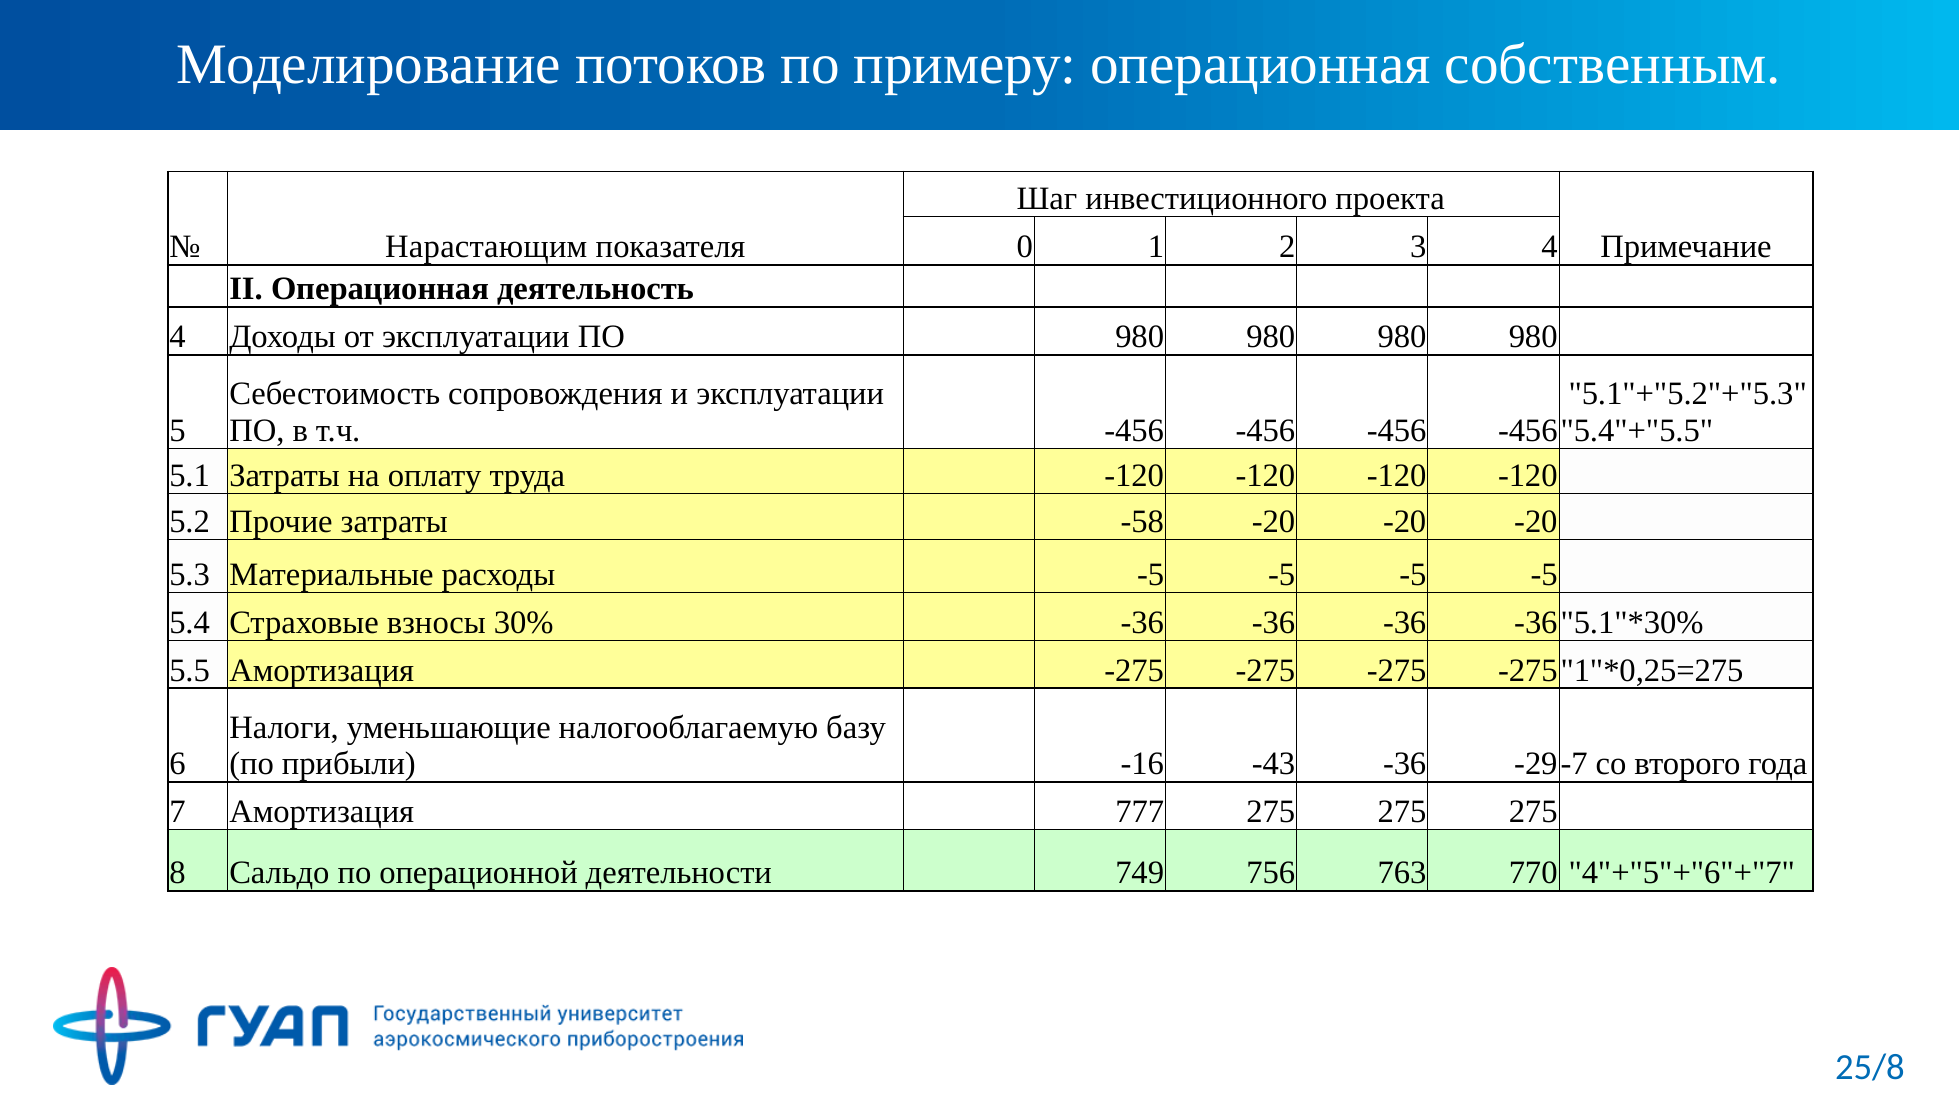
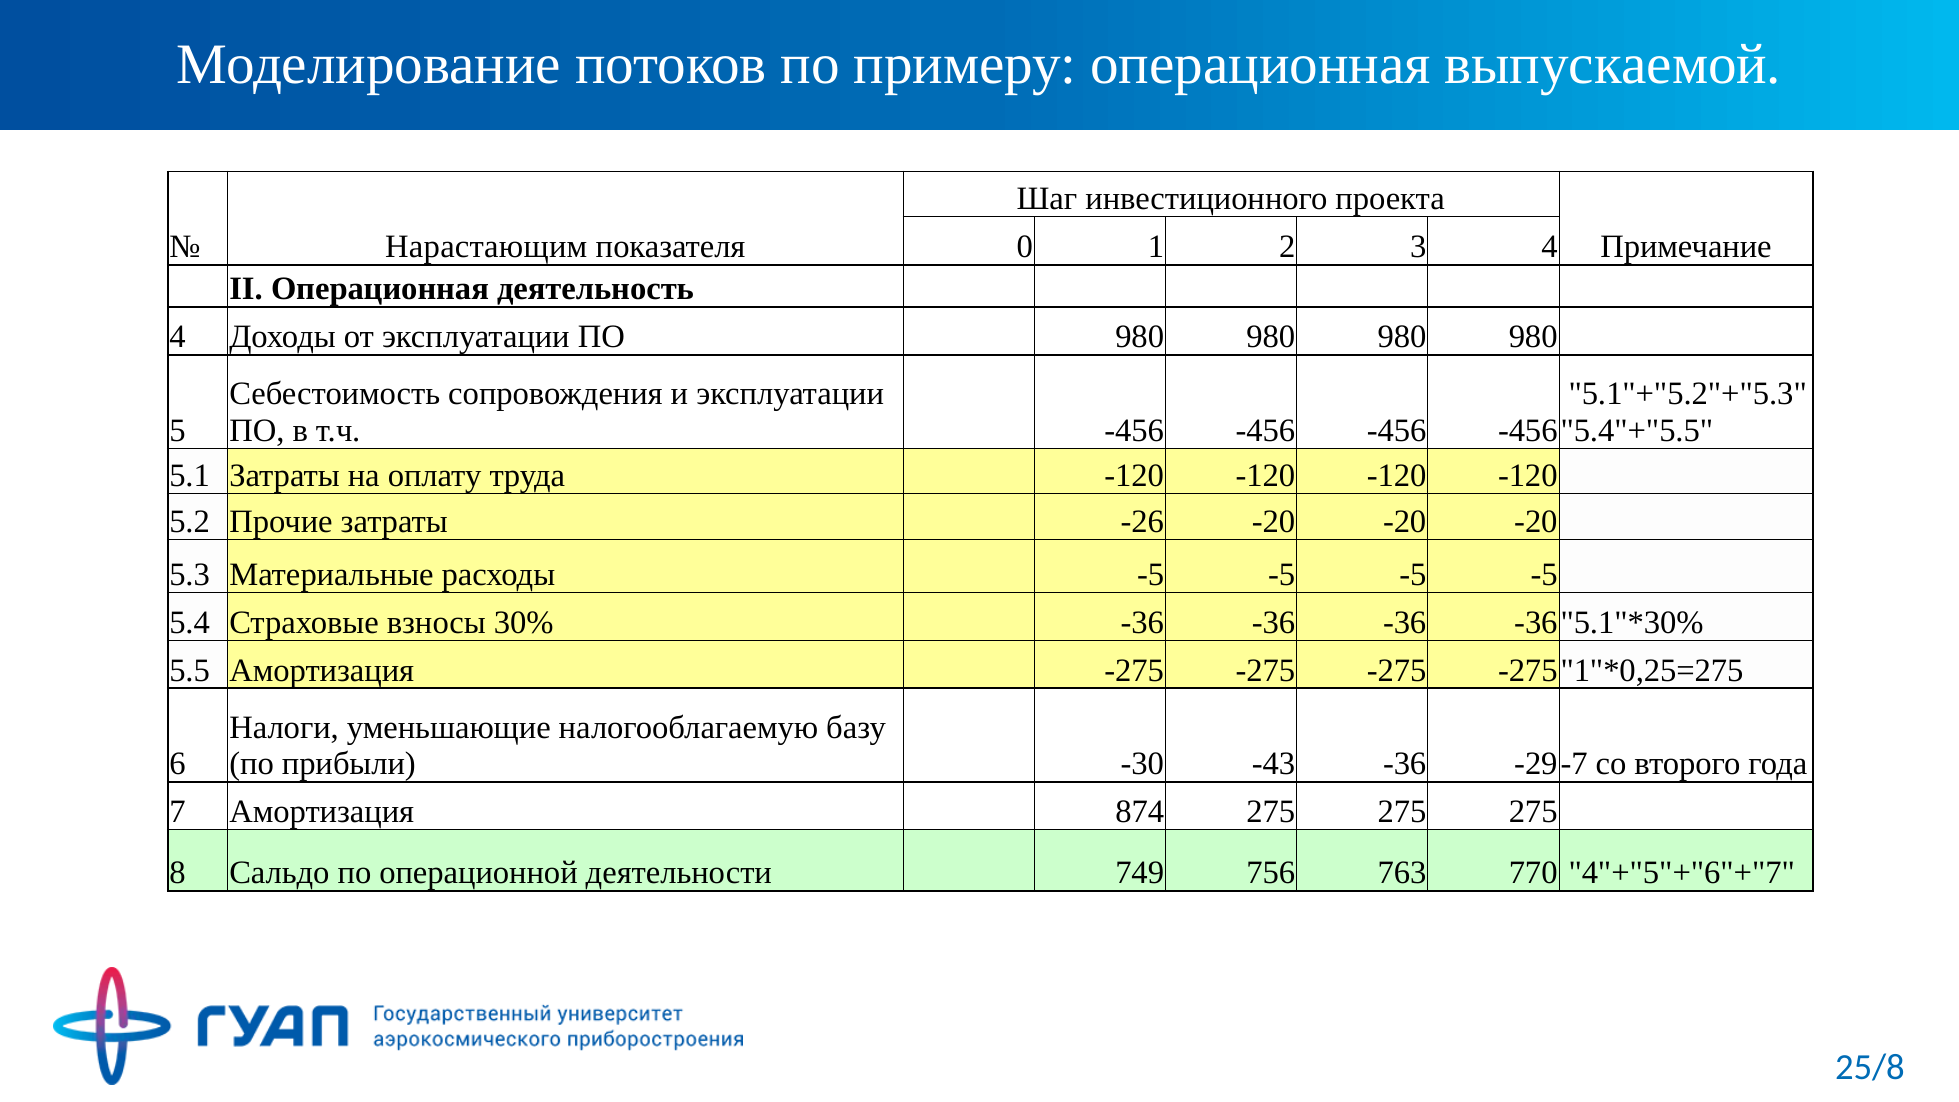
собственным: собственным -> выпускаемой
-58: -58 -> -26
-16: -16 -> -30
777: 777 -> 874
